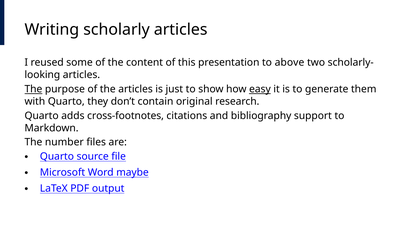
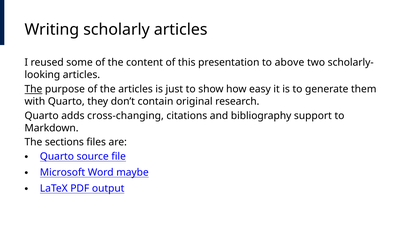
easy underline: present -> none
cross-footnotes: cross-footnotes -> cross-changing
number: number -> sections
